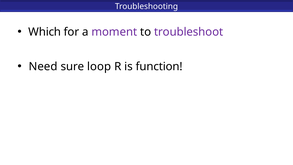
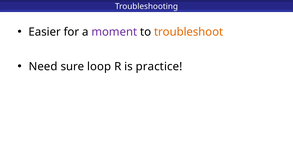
Which: Which -> Easier
troubleshoot colour: purple -> orange
function: function -> practice
